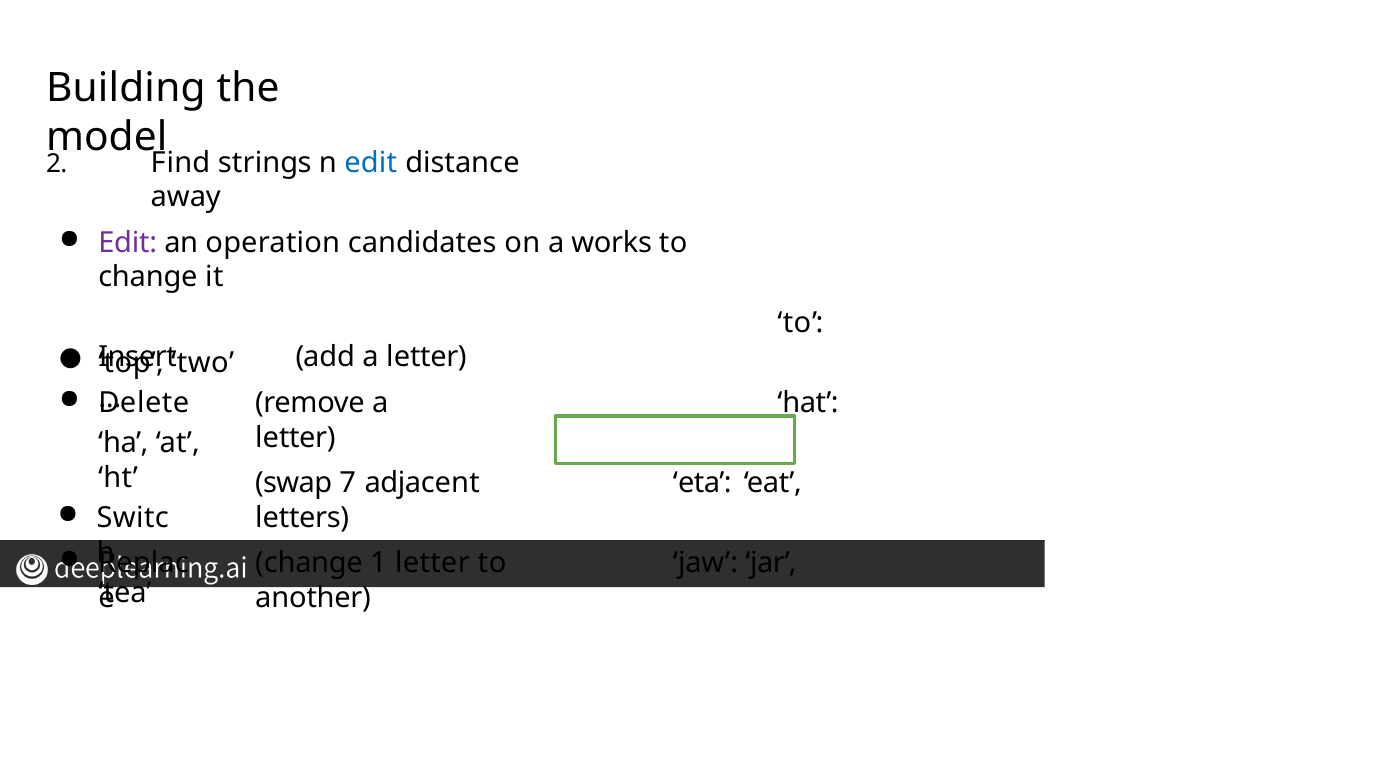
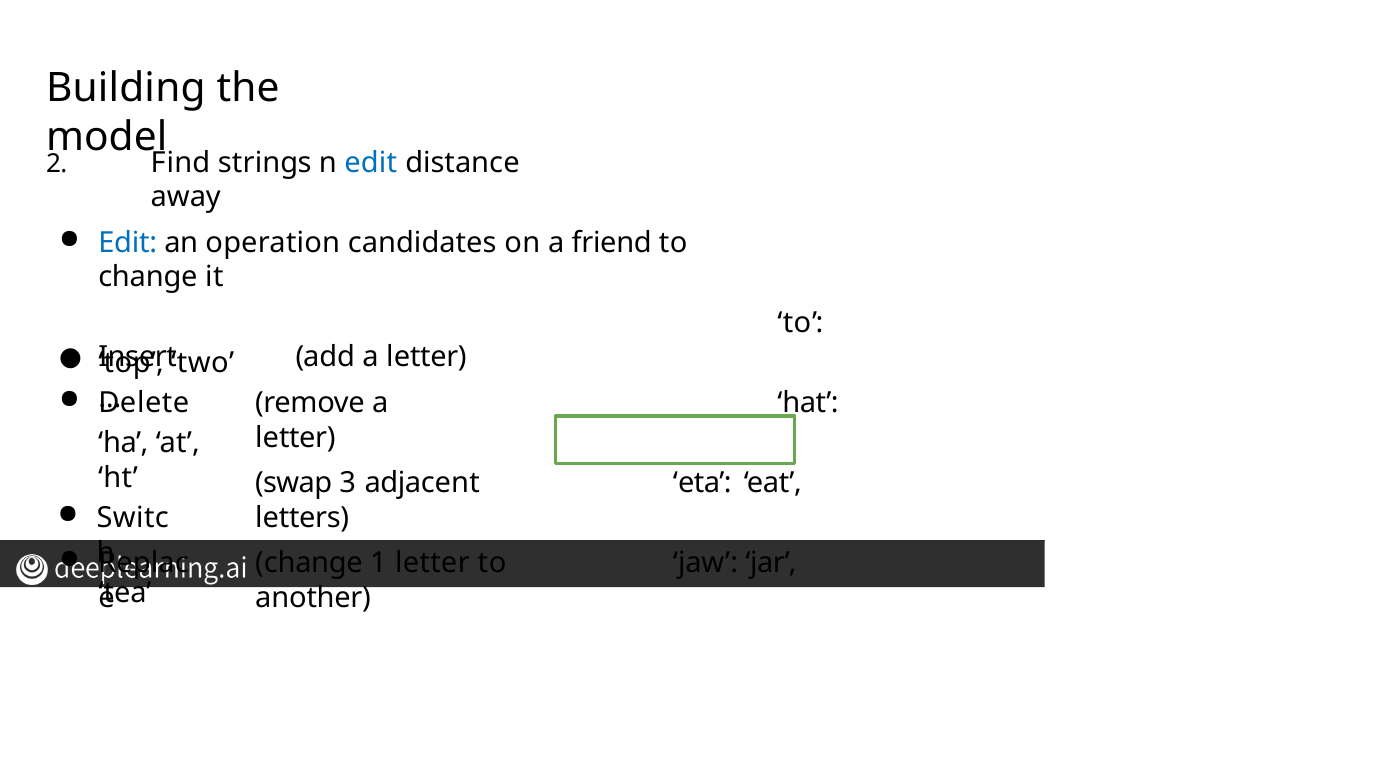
Edit at (128, 243) colour: purple -> blue
works: works -> friend
7: 7 -> 3
